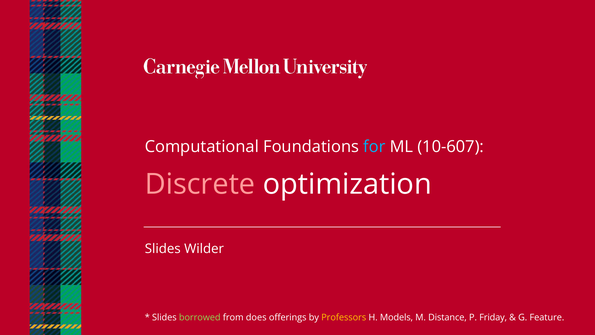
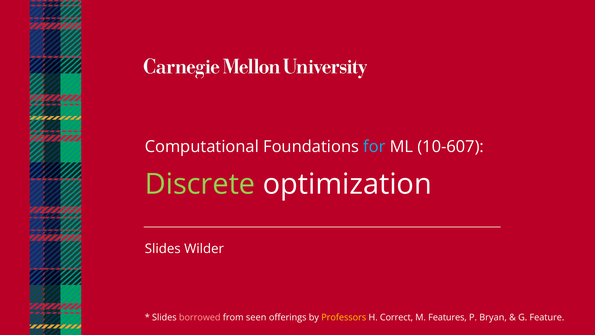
Discrete colour: pink -> light green
borrowed colour: light green -> pink
does: does -> seen
Models: Models -> Correct
Distance: Distance -> Features
Friday: Friday -> Bryan
